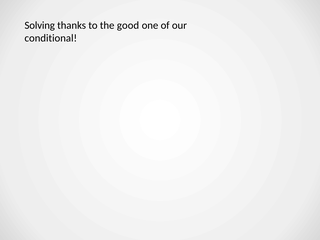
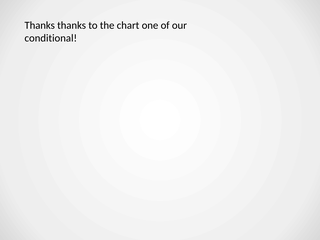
Solving at (40, 25): Solving -> Thanks
good: good -> chart
